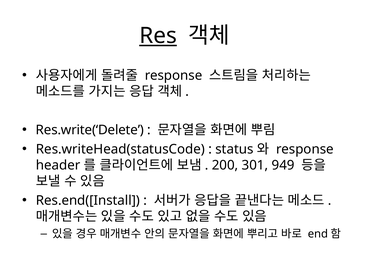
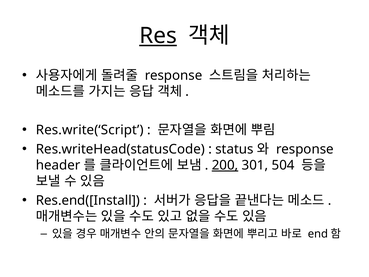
Res.write(‘Delete: Res.write(‘Delete -> Res.write(‘Script
200 underline: none -> present
949: 949 -> 504
